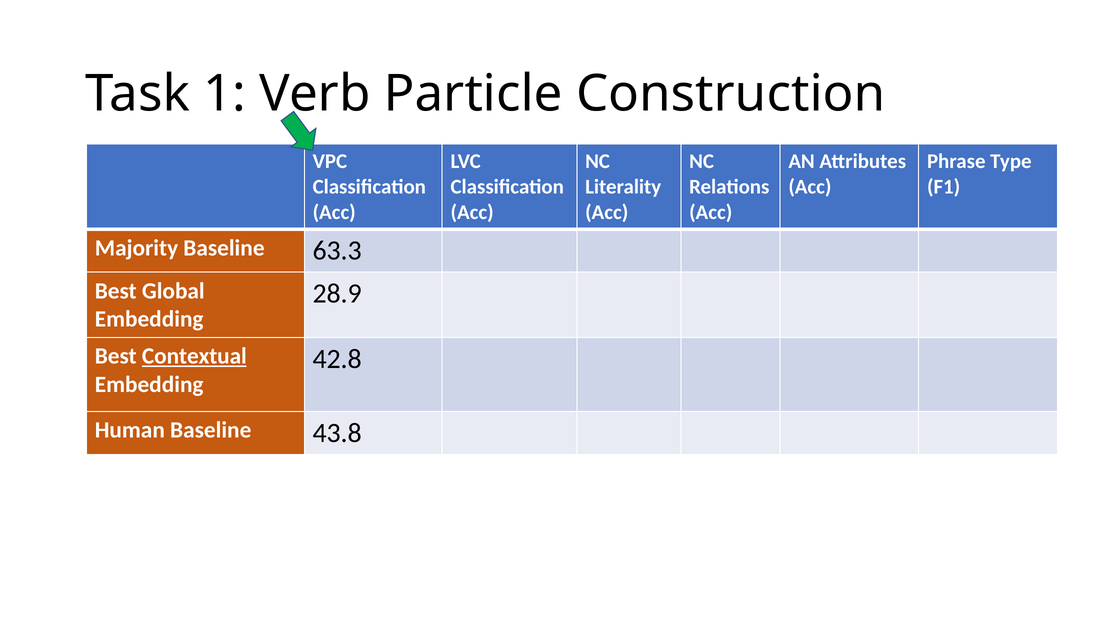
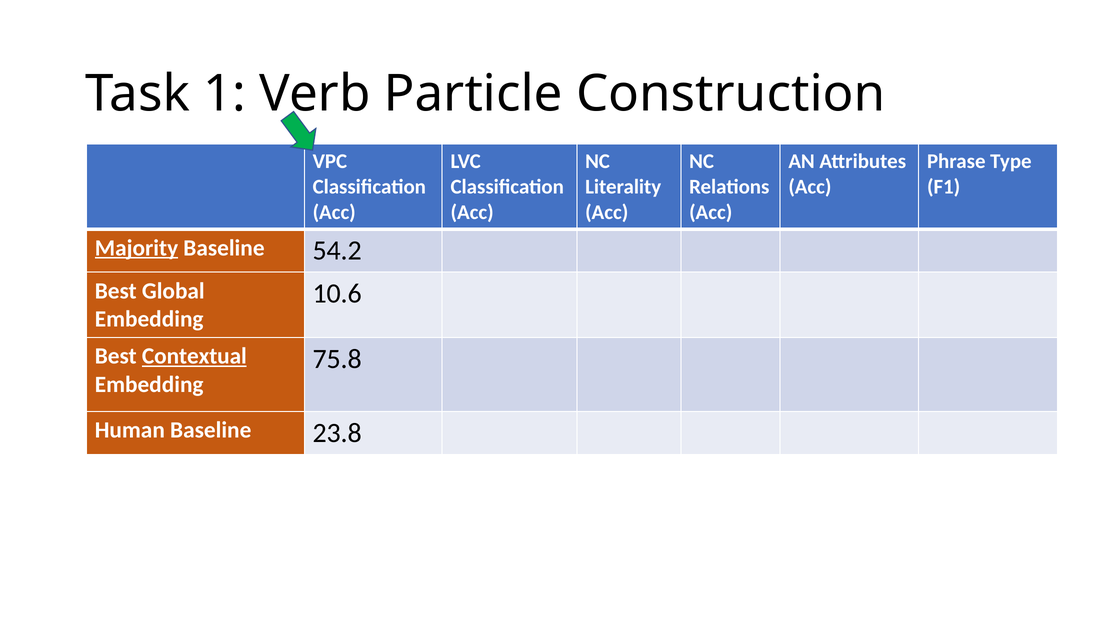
Majority underline: none -> present
63.3: 63.3 -> 54.2
28.9: 28.9 -> 10.6
42.8: 42.8 -> 75.8
43.8: 43.8 -> 23.8
